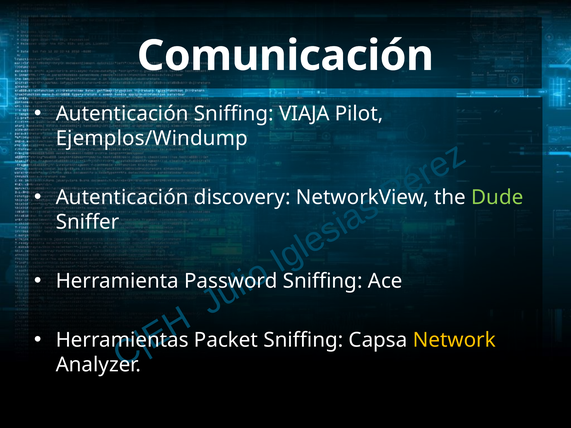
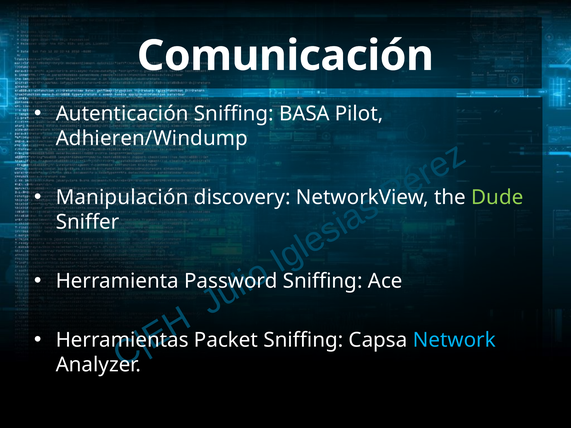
VIAJA: VIAJA -> BASA
Ejemplos/Windump: Ejemplos/Windump -> Adhieren/Windump
Autenticación at (122, 198): Autenticación -> Manipulación
Network colour: yellow -> light blue
